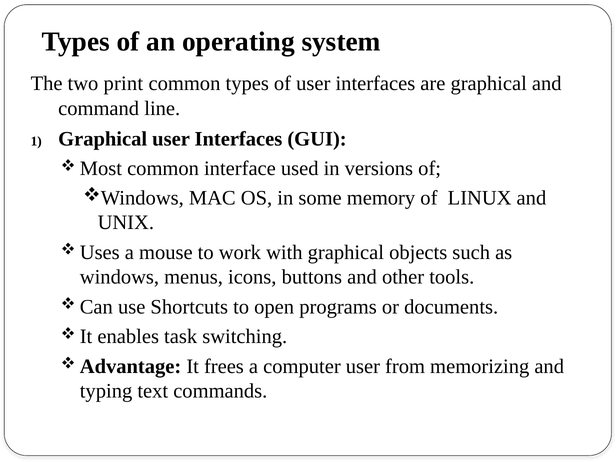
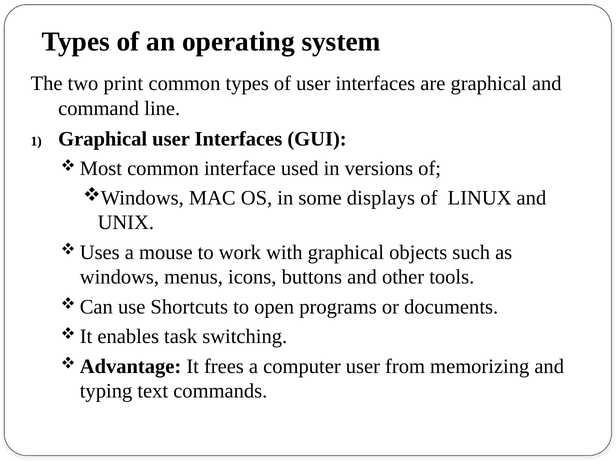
memory: memory -> displays
